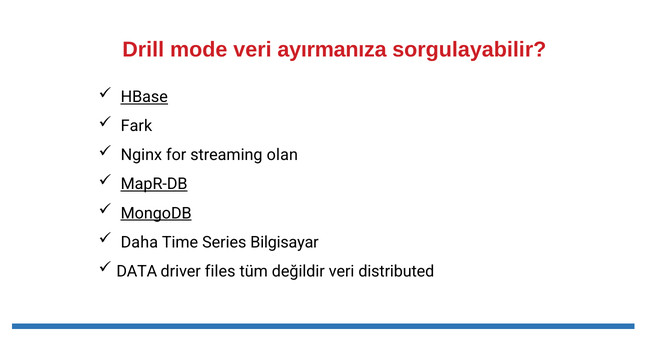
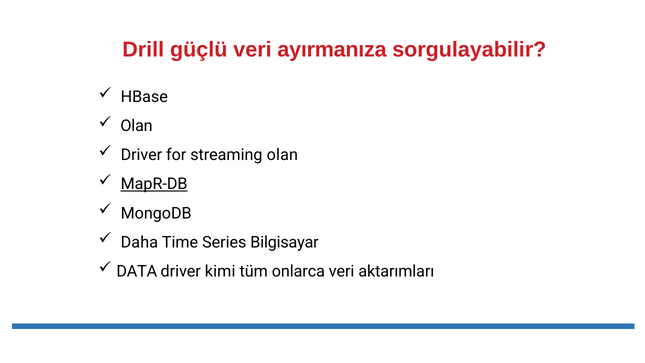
mode: mode -> güçlü
HBase underline: present -> none
Fark at (136, 126): Fark -> Olan
Nginx at (141, 155): Nginx -> Driver
MongoDB underline: present -> none
files: files -> kimi
değildir: değildir -> onlarca
distributed: distributed -> aktarımları
